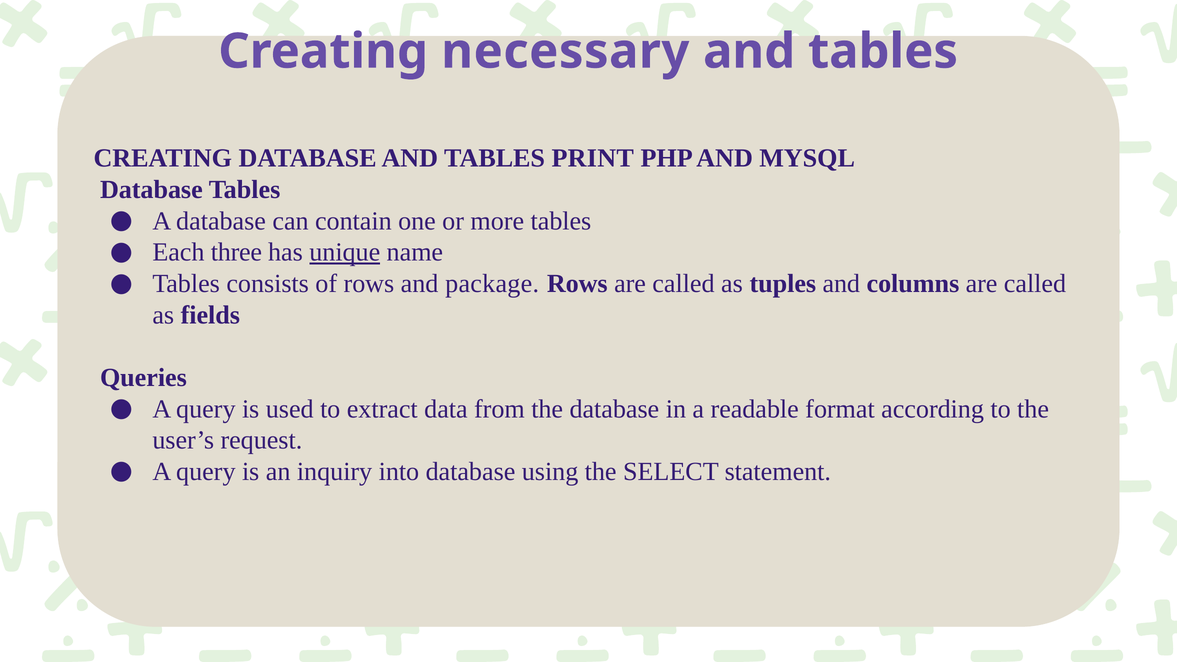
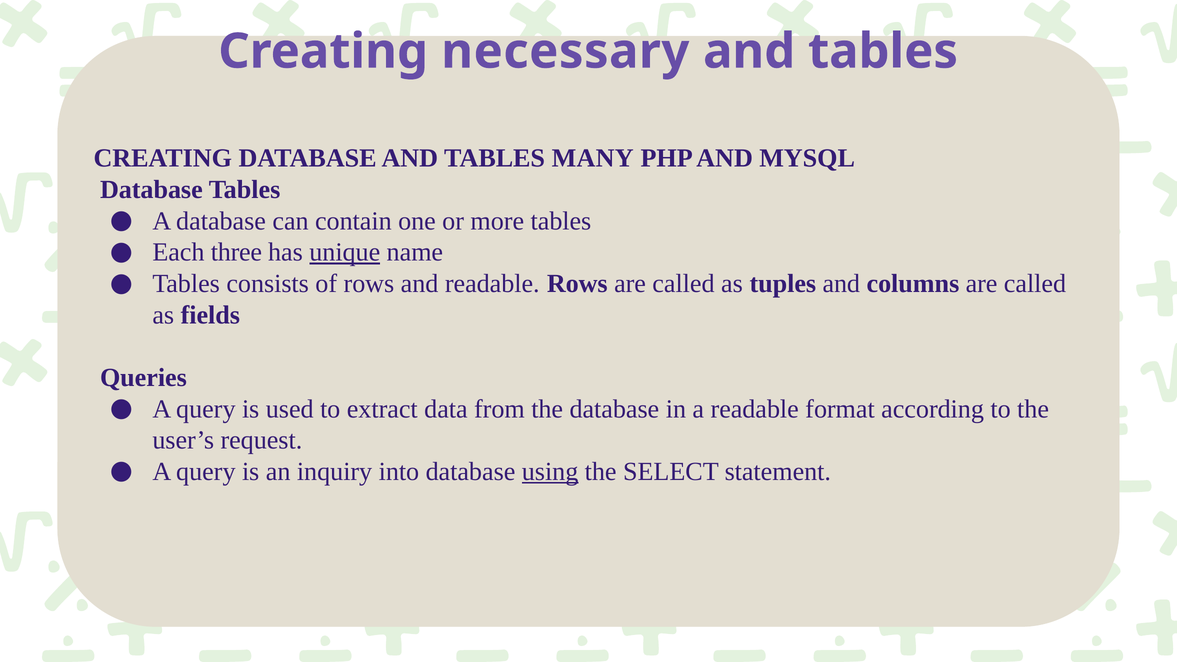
PRINT: PRINT -> MANY
and package: package -> readable
using underline: none -> present
